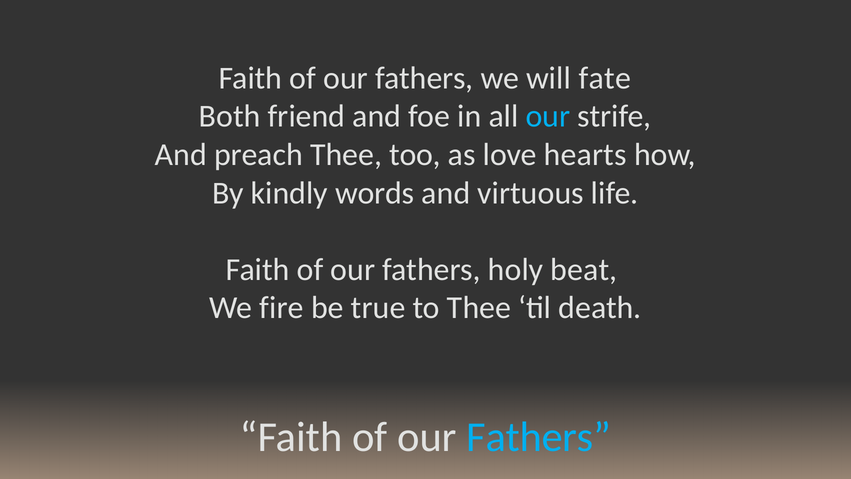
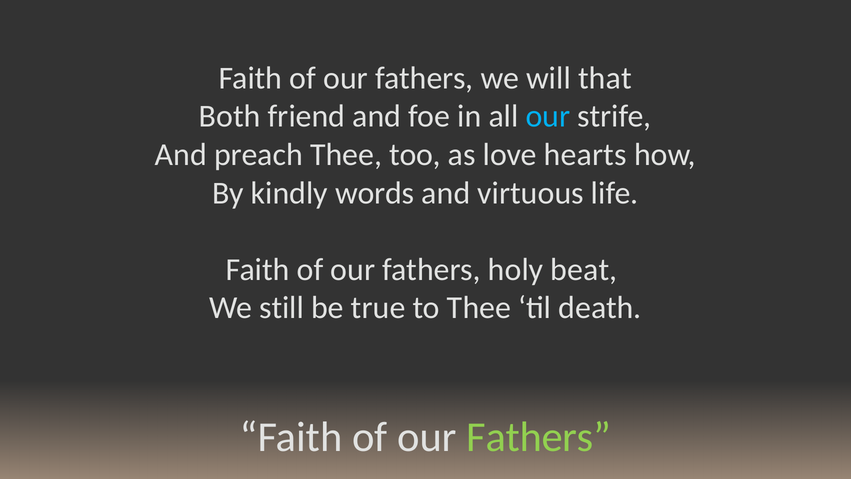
fate: fate -> that
fire: fire -> still
Fathers at (539, 437) colour: light blue -> light green
